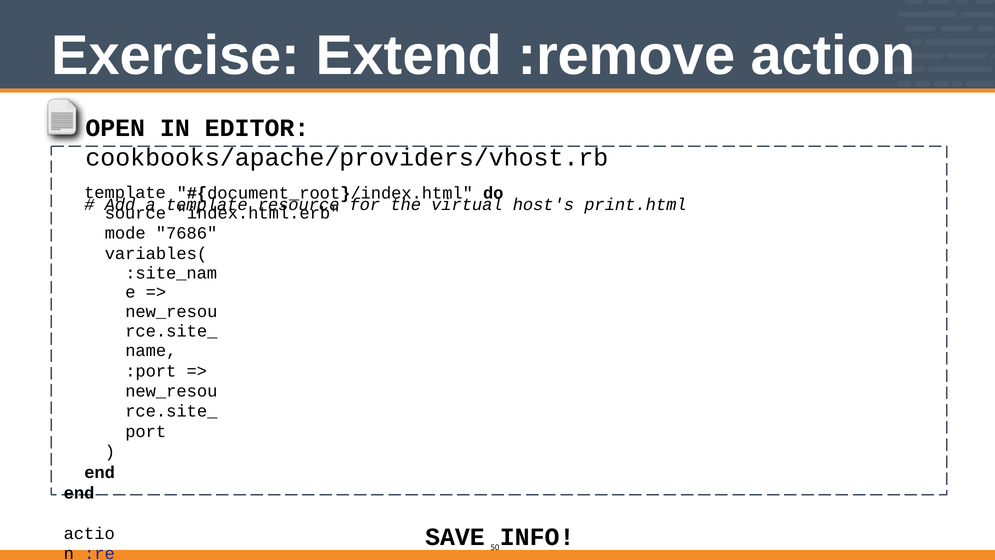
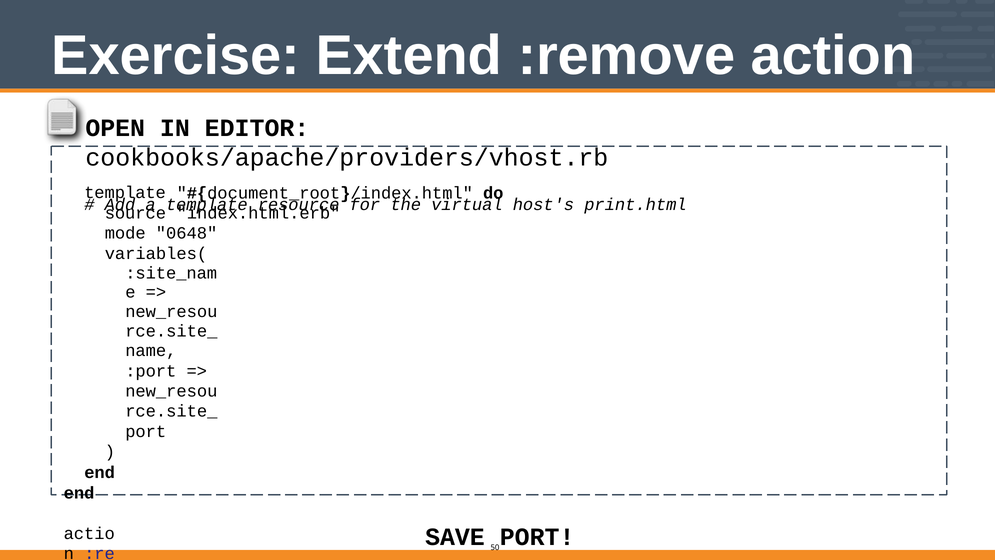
7686: 7686 -> 0648
SAVE INFO: INFO -> PORT
